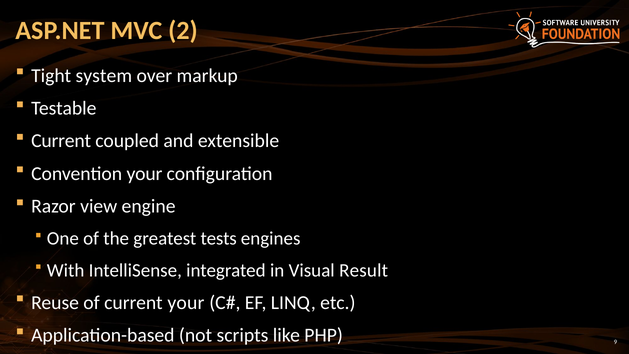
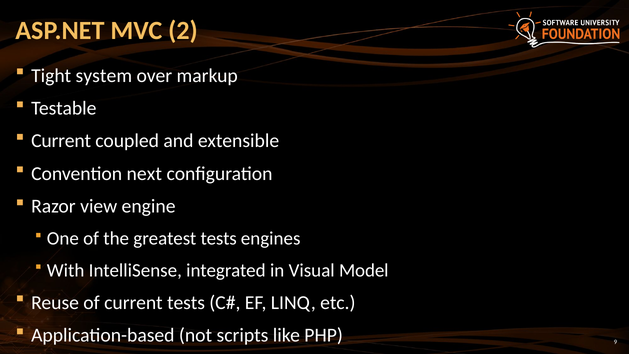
Convention your: your -> next
Result: Result -> Model
current your: your -> tests
